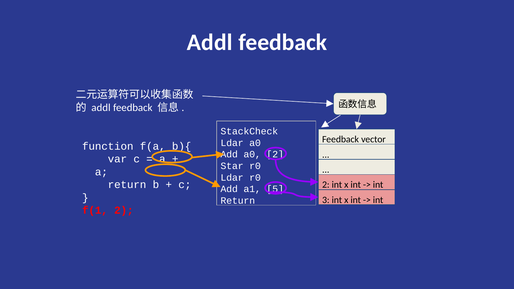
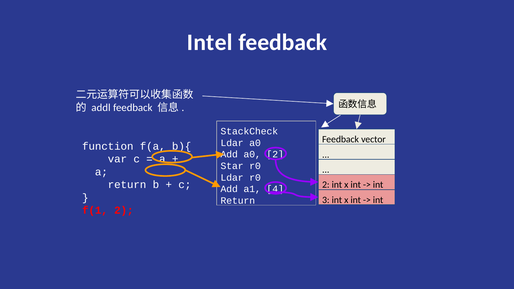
Addl at (210, 42): Addl -> Intel
5: 5 -> 4
